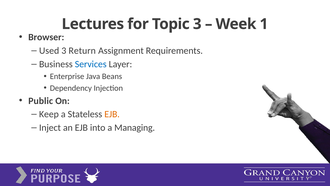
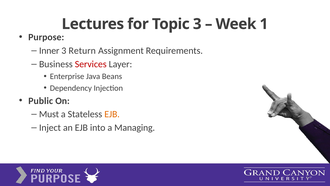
Browser: Browser -> Purpose
Used: Used -> Inner
Services colour: blue -> red
Keep: Keep -> Must
